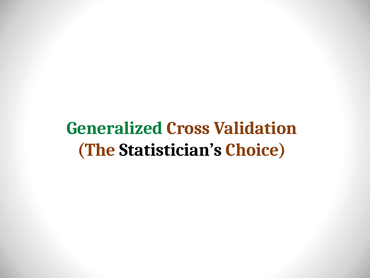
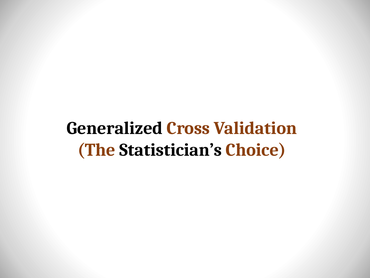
Generalized colour: green -> black
